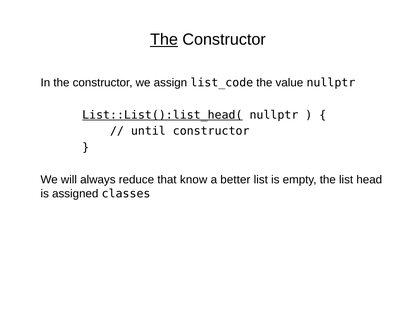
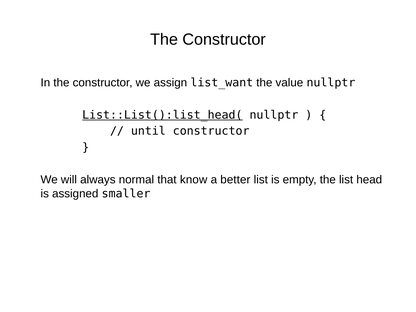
The at (164, 40) underline: present -> none
list_code: list_code -> list_want
reduce: reduce -> normal
classes: classes -> smaller
